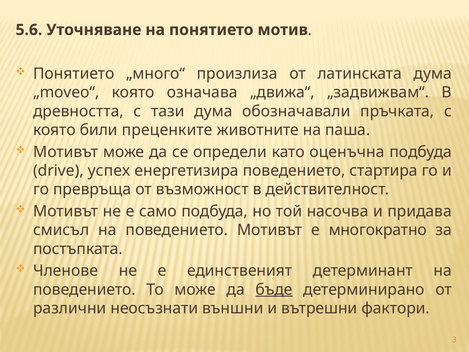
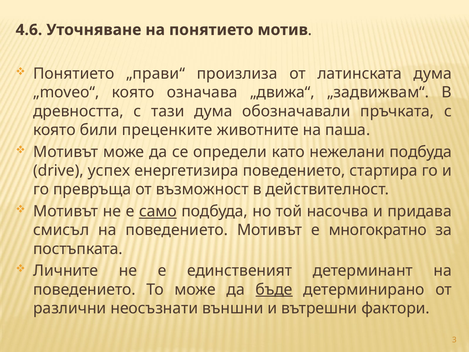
5.6: 5.6 -> 4.6
„много“: „много“ -> „прави“
оценъчна: оценъчна -> нежелани
само underline: none -> present
Членове: Членове -> Личните
